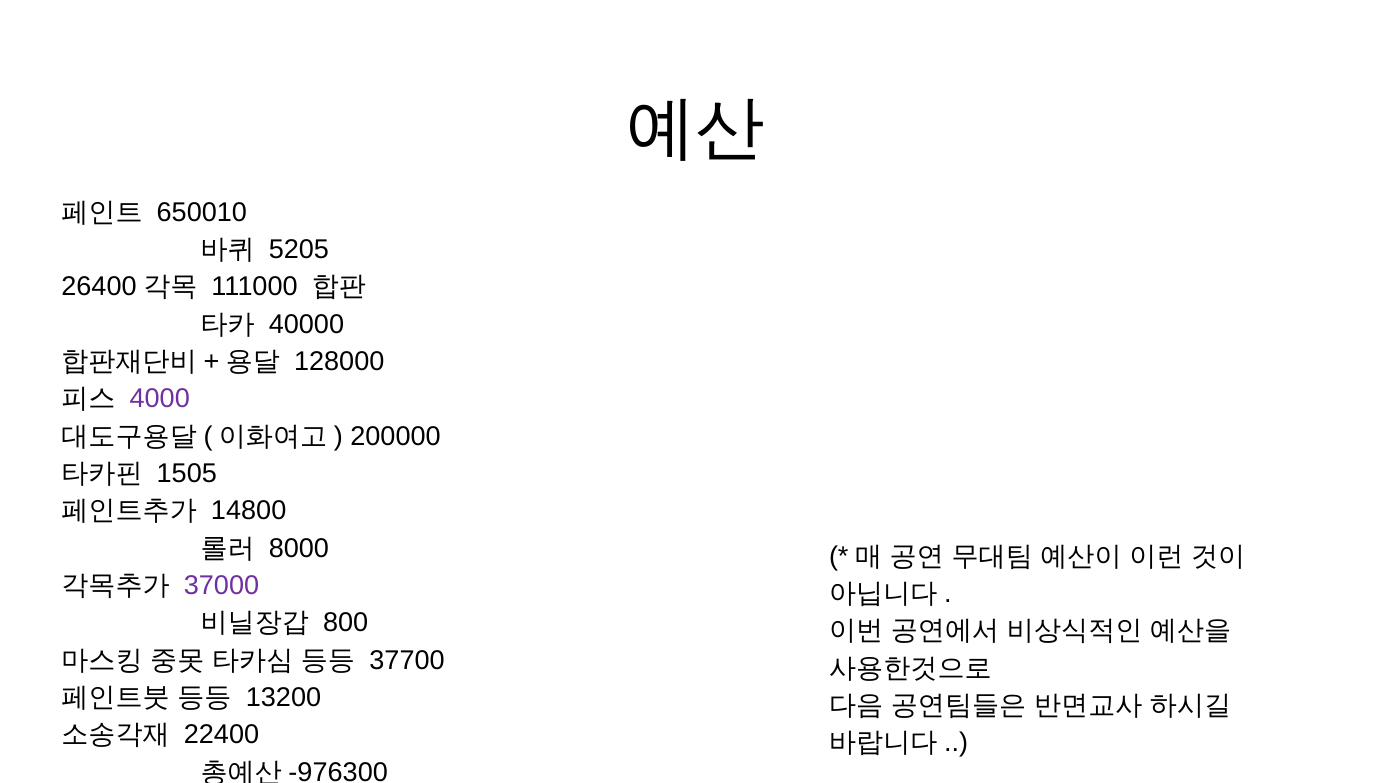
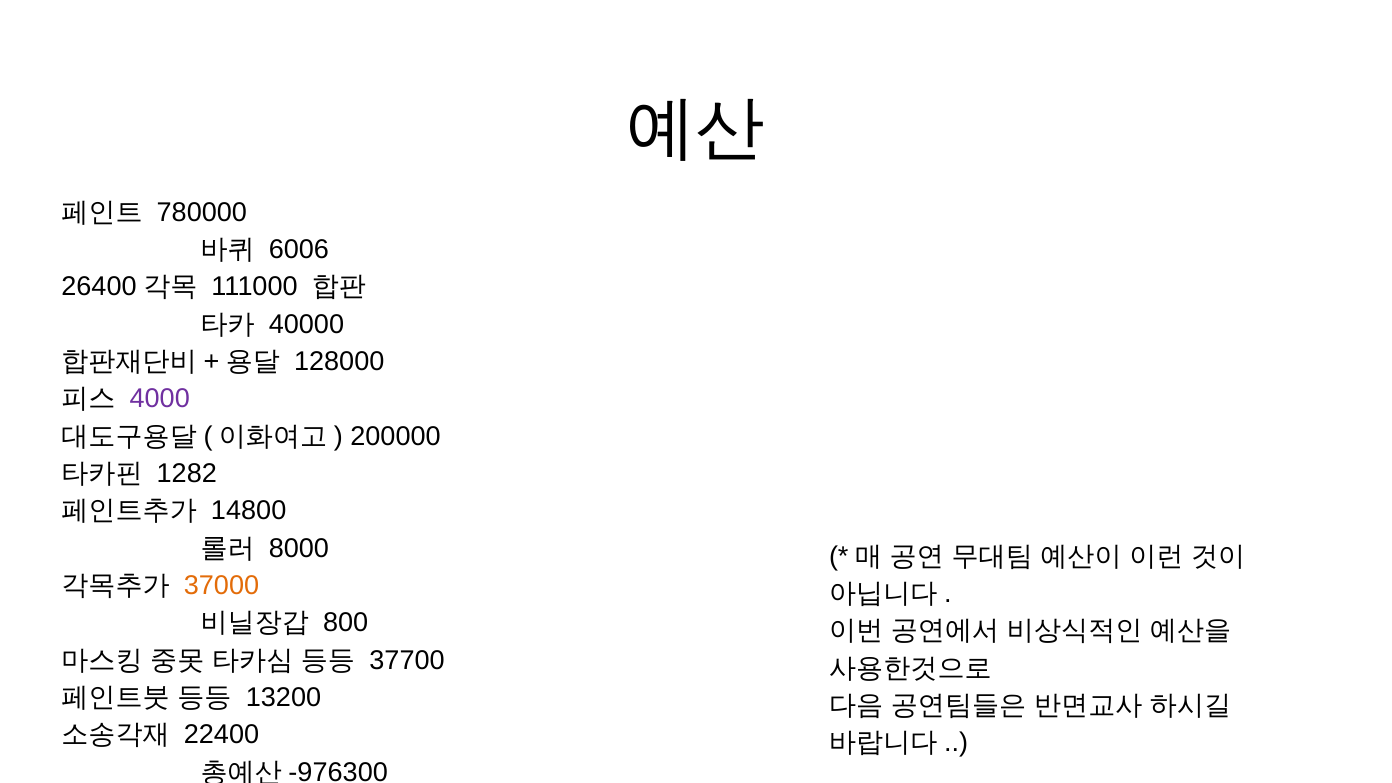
650010: 650010 -> 780000
5205: 5205 -> 6006
1505: 1505 -> 1282
37000 colour: purple -> orange
